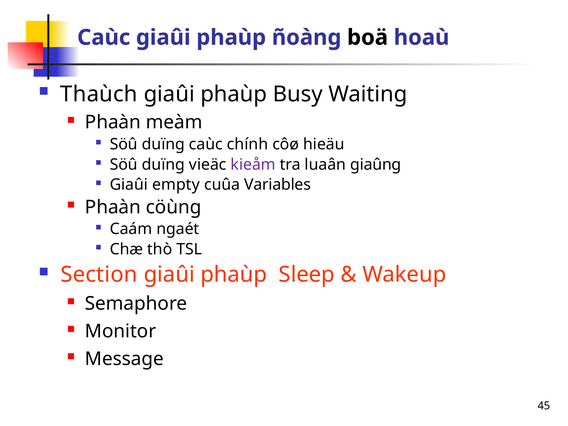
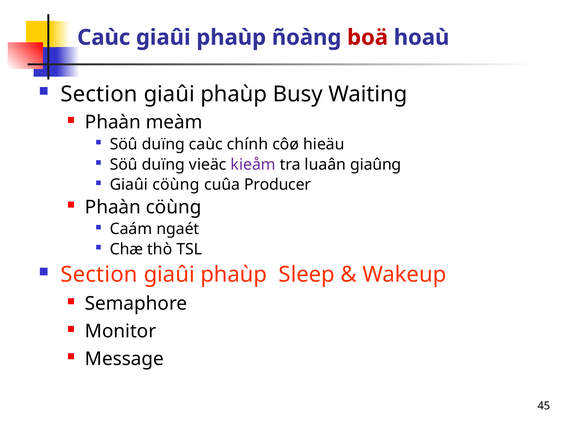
boä colour: black -> red
Thaùch at (99, 94): Thaùch -> Section
Giaûi empty: empty -> cöùng
Variables: Variables -> Producer
